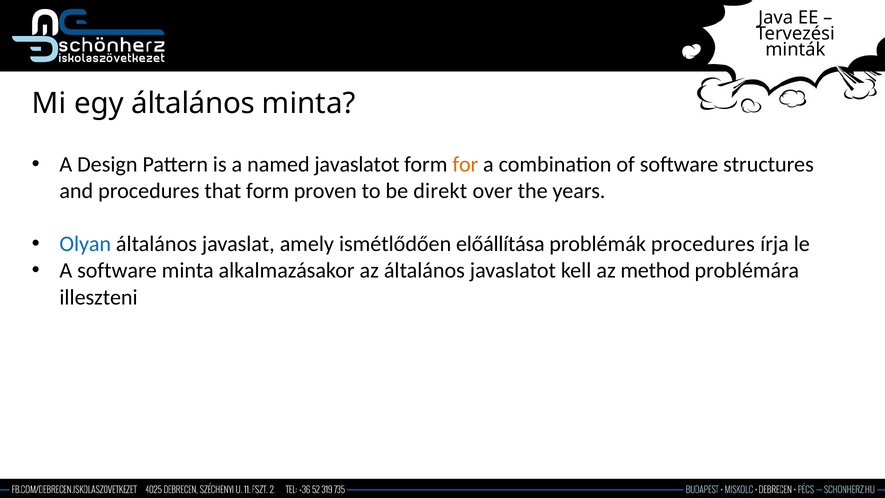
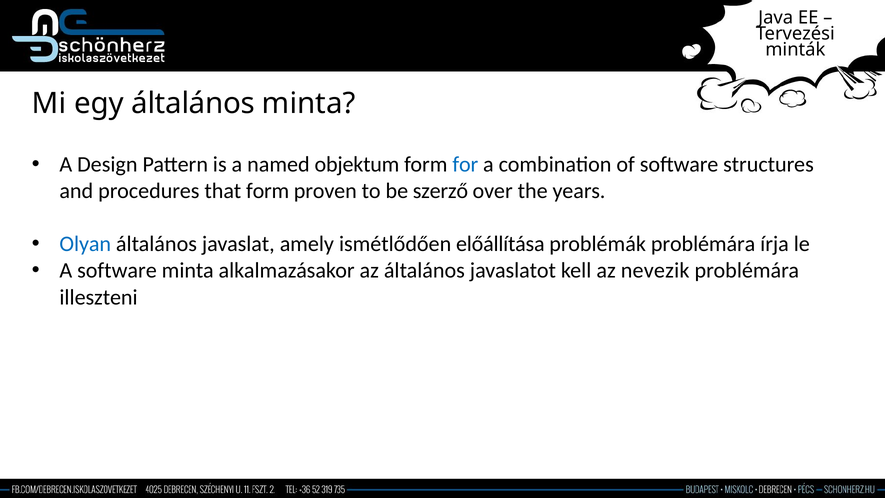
named javaslatot: javaslatot -> objektum
for colour: orange -> blue
direkt: direkt -> szerző
problémák procedures: procedures -> problémára
method: method -> nevezik
